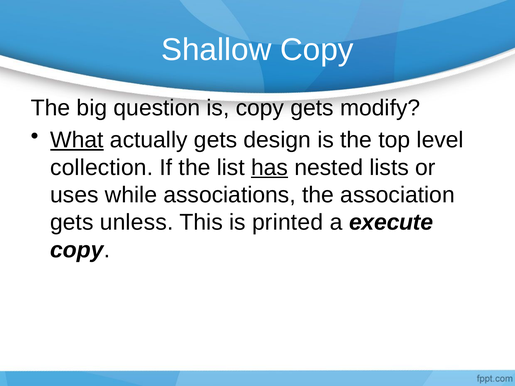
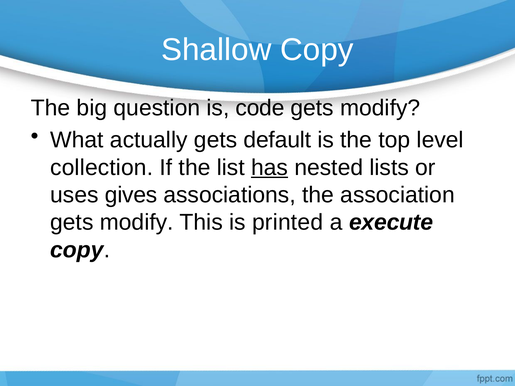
is copy: copy -> code
What underline: present -> none
design: design -> default
while: while -> gives
unless at (137, 223): unless -> modify
